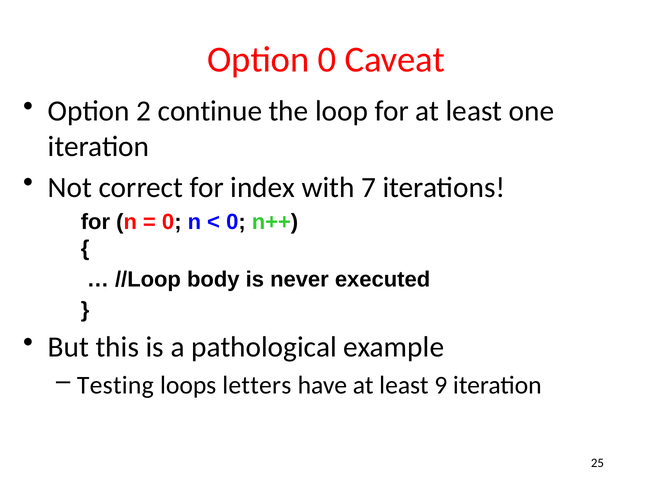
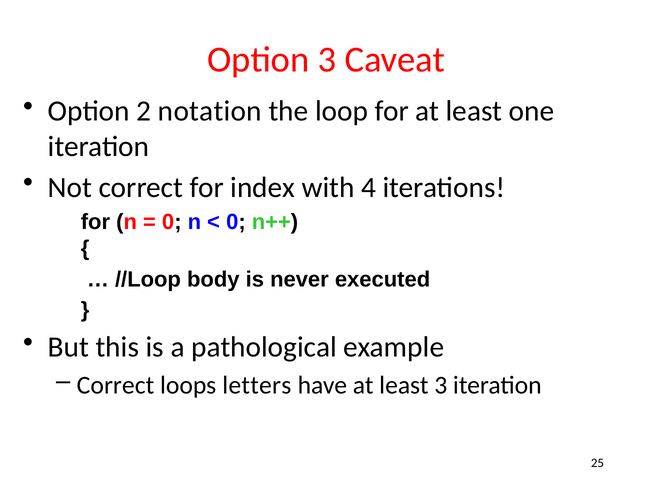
Option 0: 0 -> 3
continue: continue -> notation
7: 7 -> 4
Testing at (115, 385): Testing -> Correct
least 9: 9 -> 3
